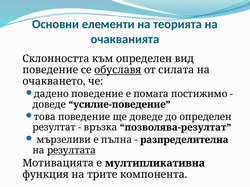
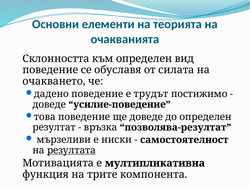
обуславя underline: present -> none
помага: помага -> трудът
пълна: пълна -> ниски
разпределителна: разпределителна -> самостоятелност
